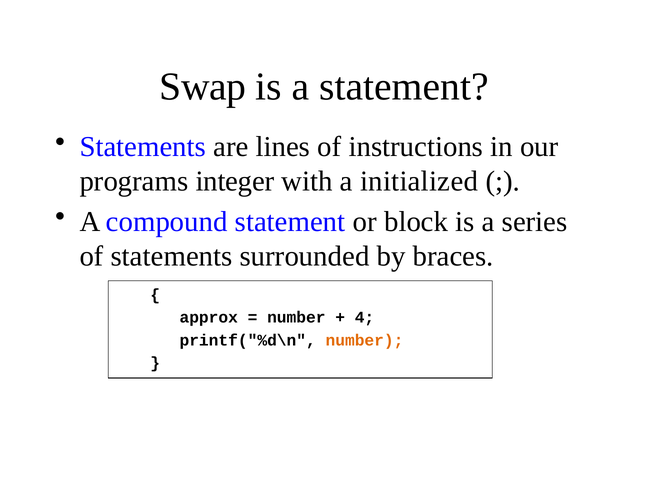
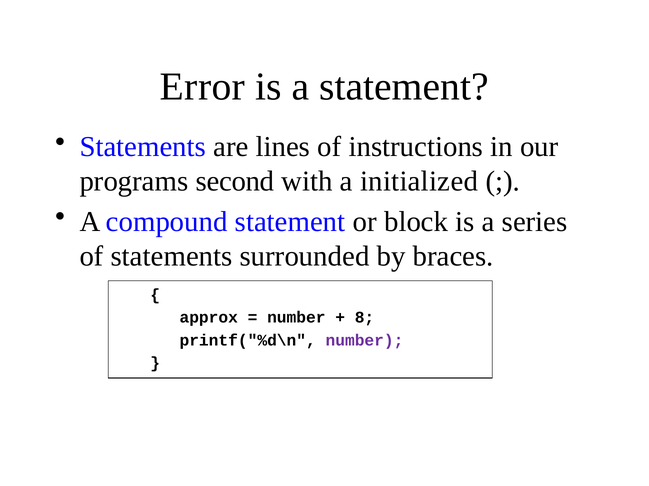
Swap: Swap -> Error
integer: integer -> second
4: 4 -> 8
number at (364, 341) colour: orange -> purple
